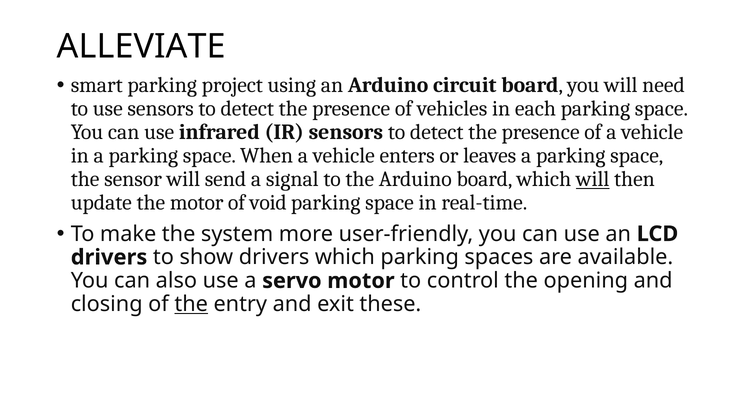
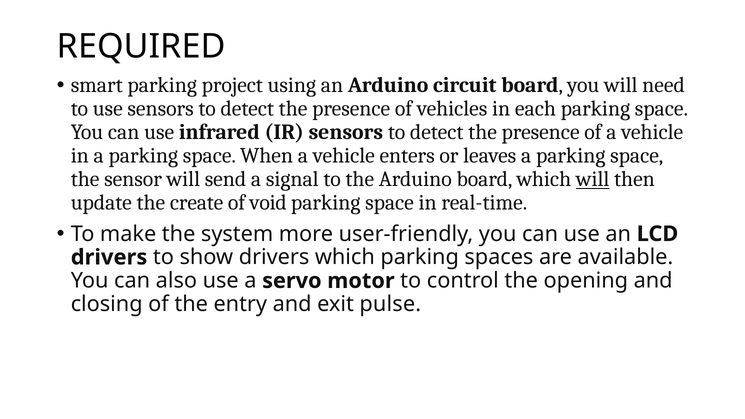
ALLEVIATE: ALLEVIATE -> REQUIRED
the motor: motor -> create
the at (191, 304) underline: present -> none
these: these -> pulse
